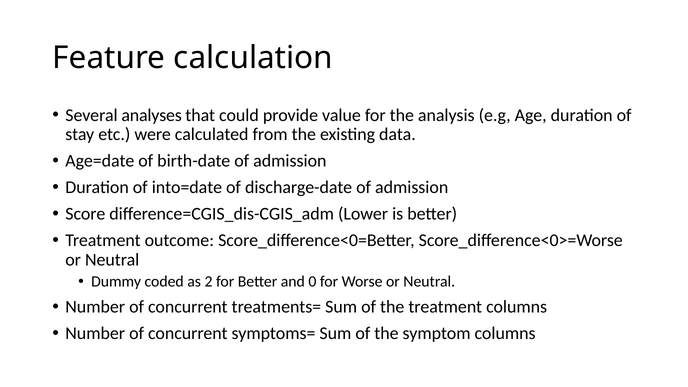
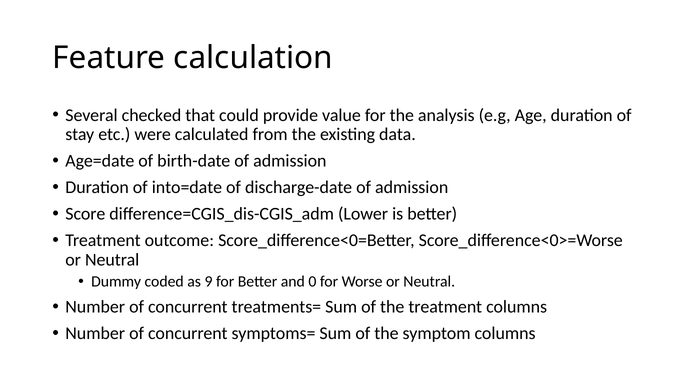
analyses: analyses -> checked
2: 2 -> 9
